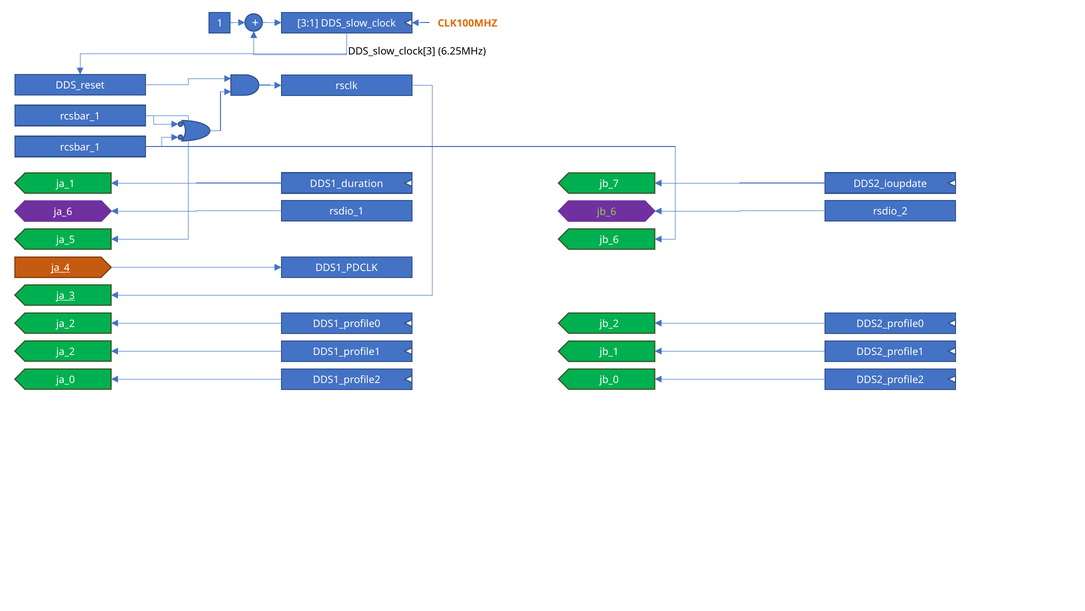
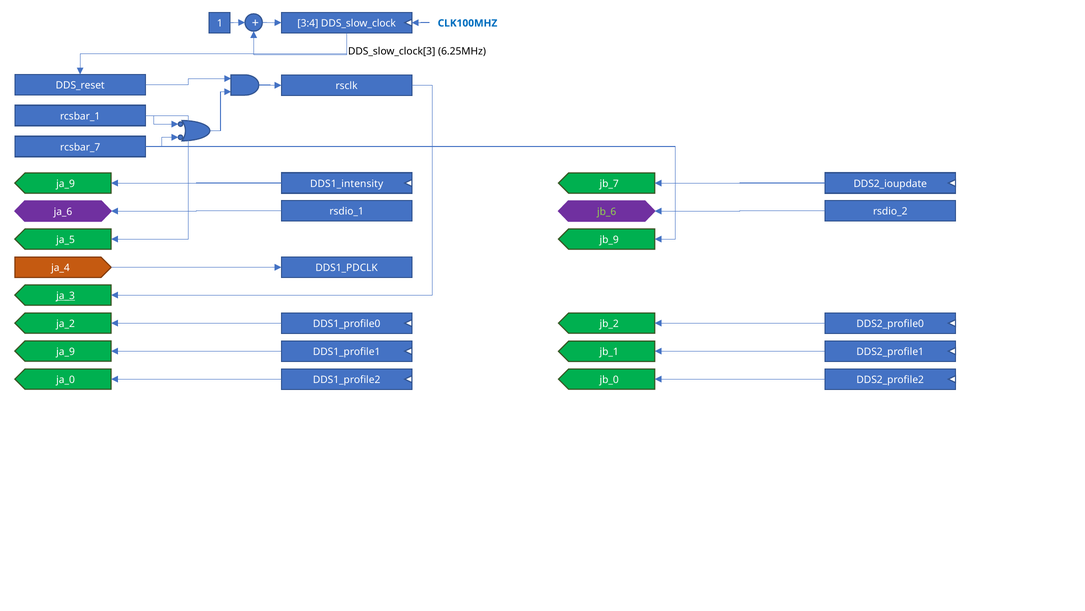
3:1: 3:1 -> 3:4
CLK100MHZ colour: orange -> blue
rcsbar_1 at (80, 147): rcsbar_1 -> rcsbar_7
ja_1 at (66, 184): ja_1 -> ja_9
DDS1_duration: DDS1_duration -> DDS1_intensity
jb_6 at (609, 240): jb_6 -> jb_9
ja_4 underline: present -> none
ja_2 at (66, 351): ja_2 -> ja_9
